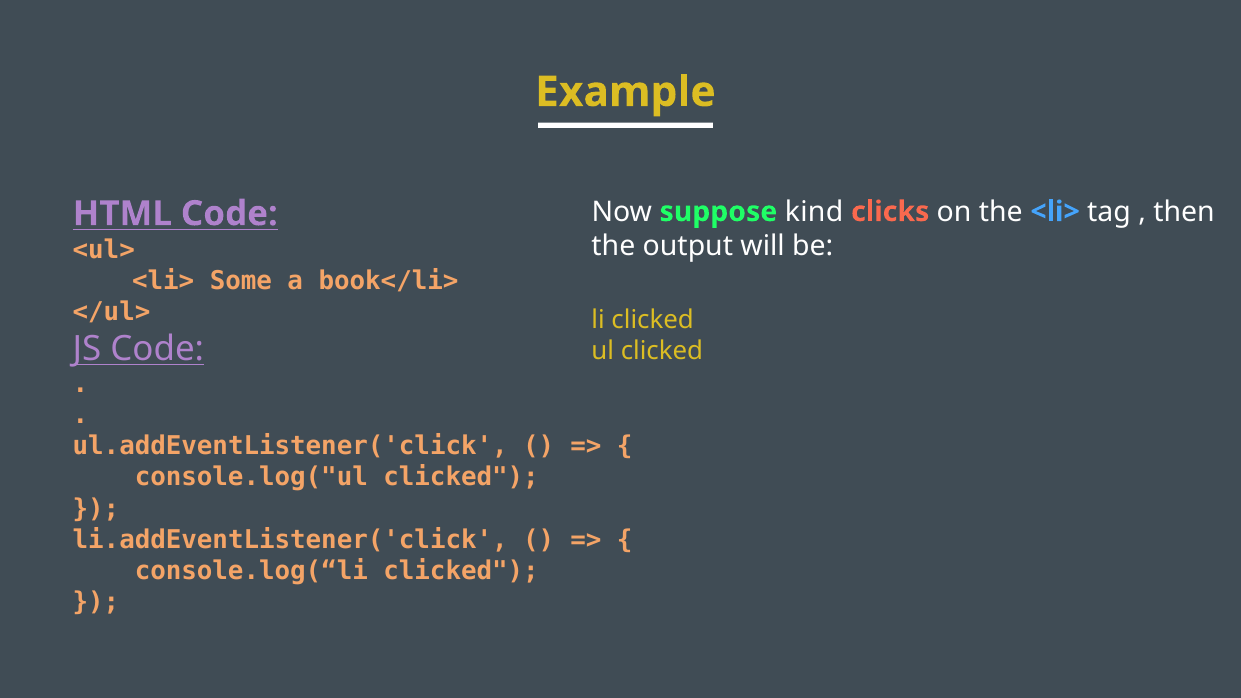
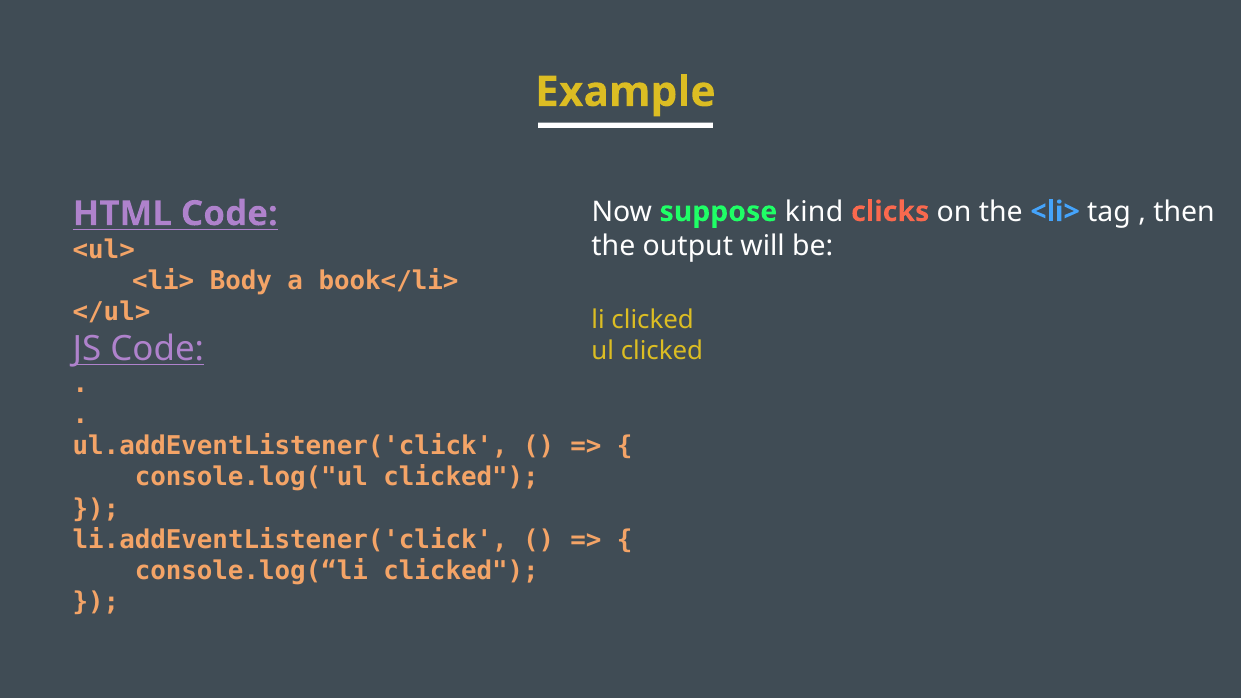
Some: Some -> Body
